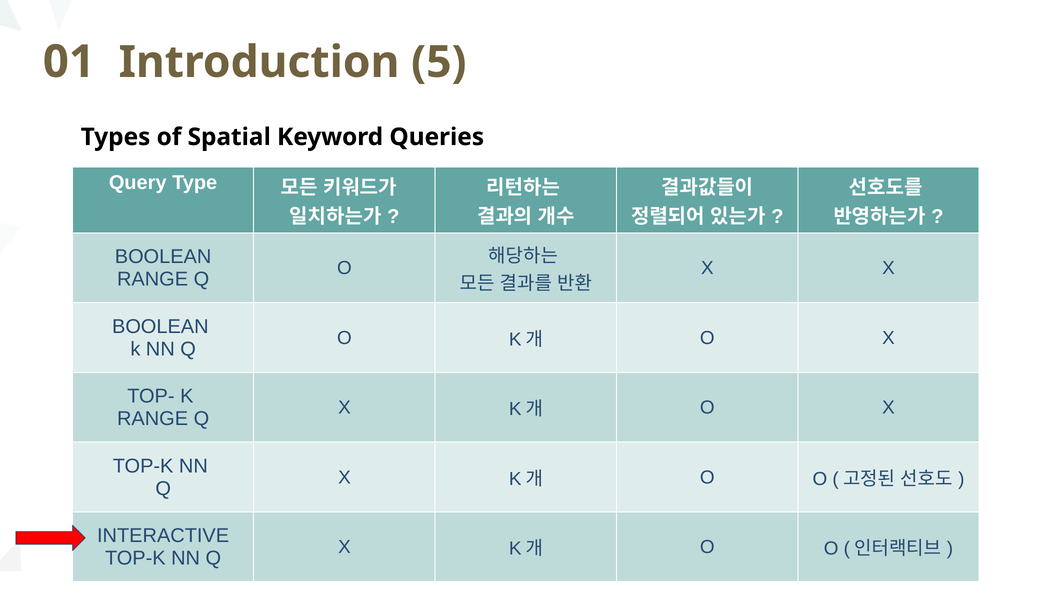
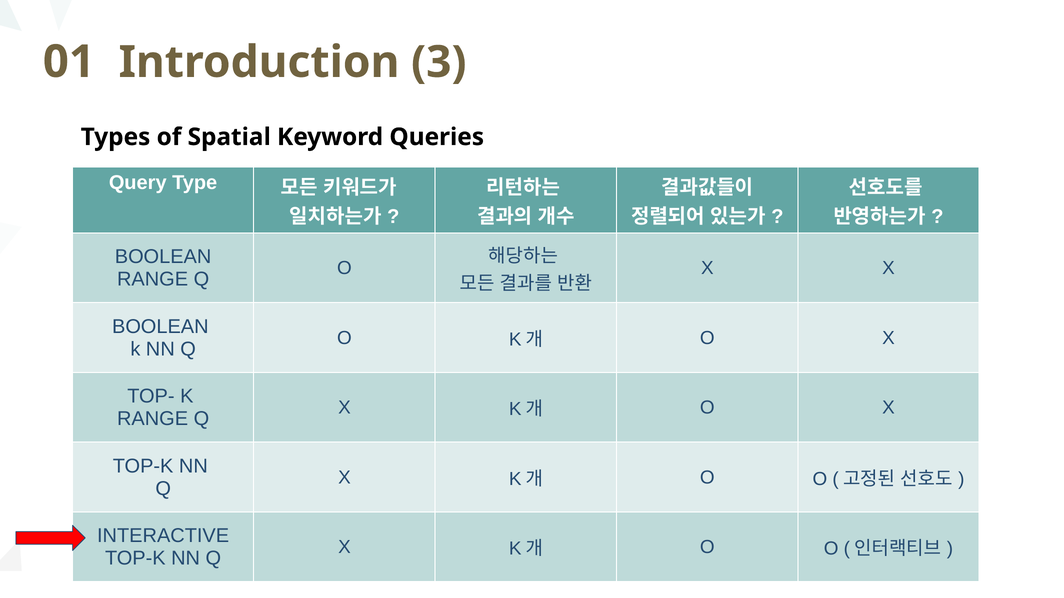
5: 5 -> 3
